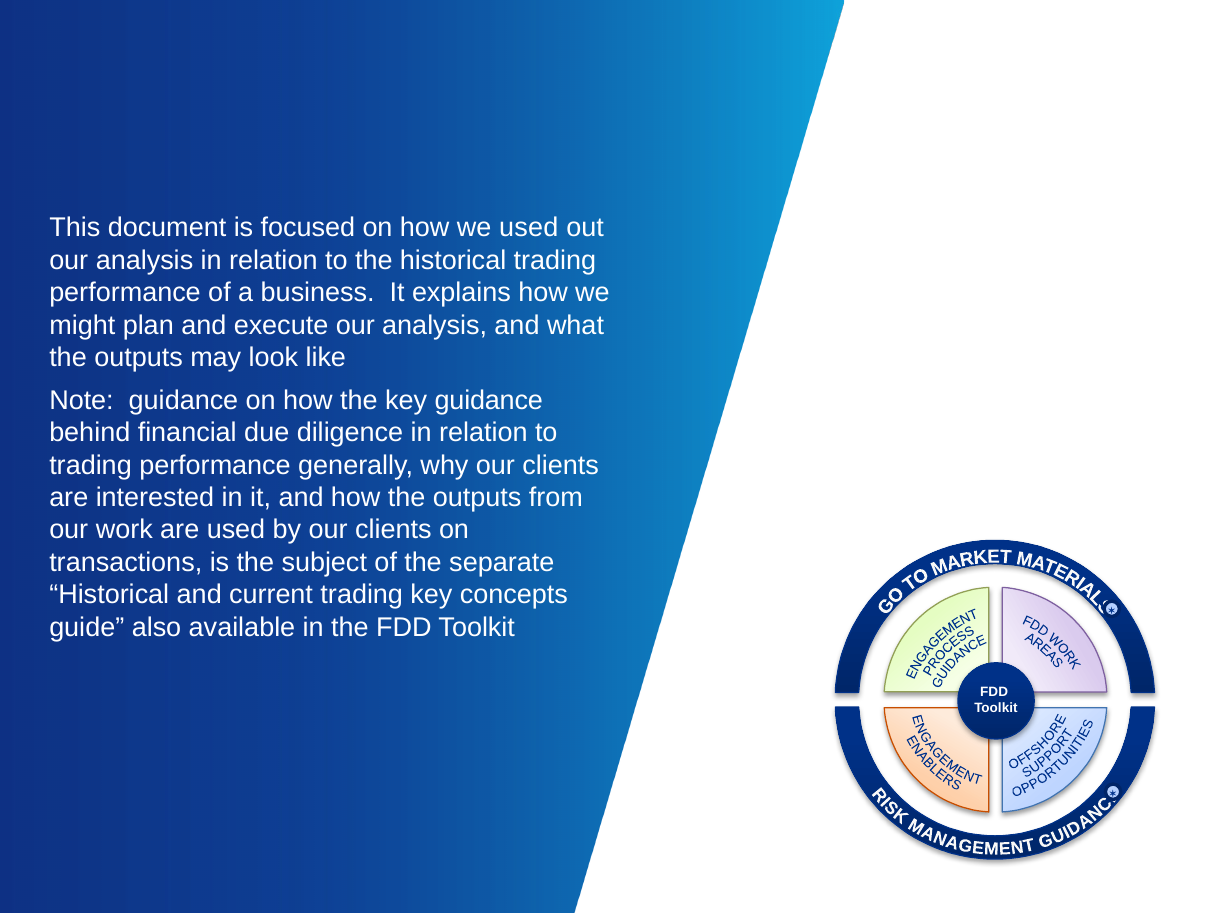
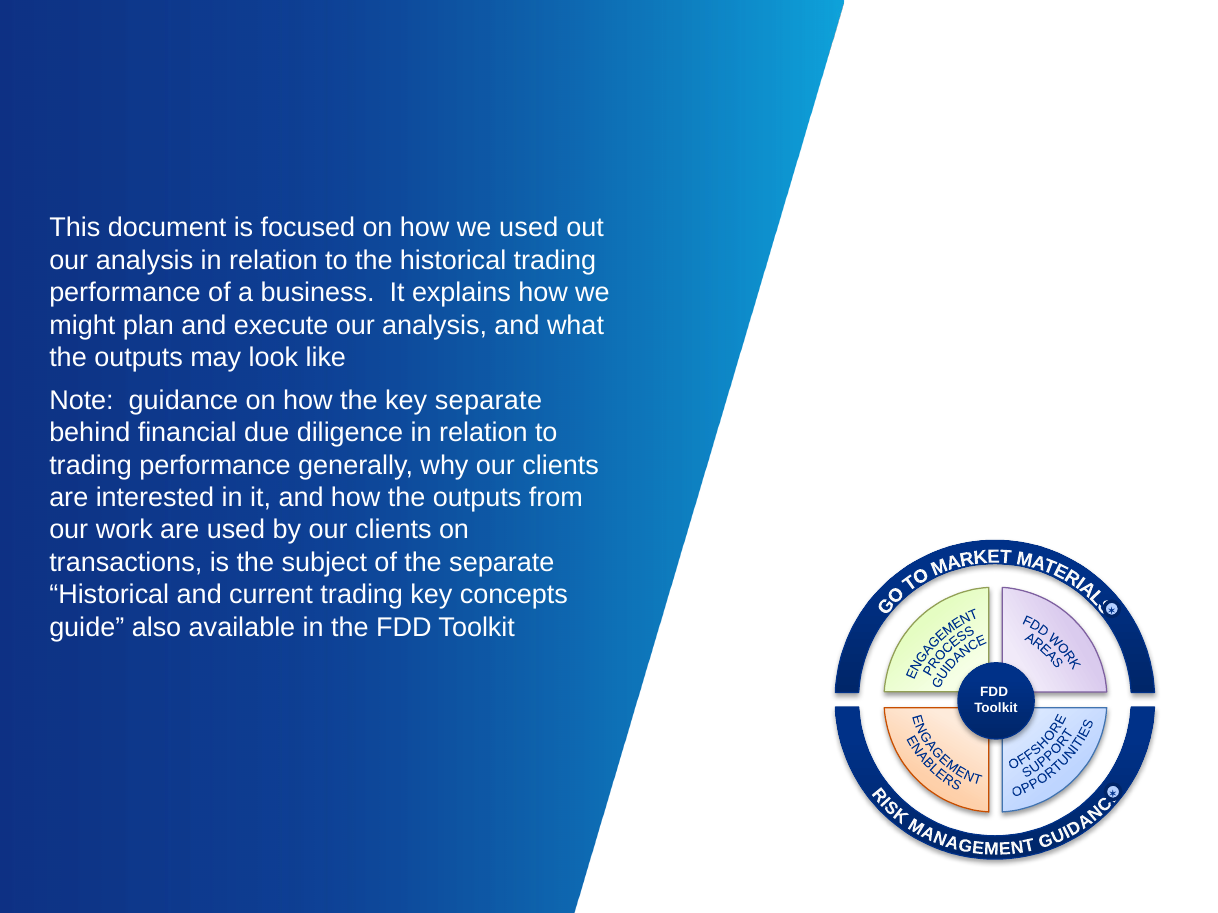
key guidance: guidance -> separate
